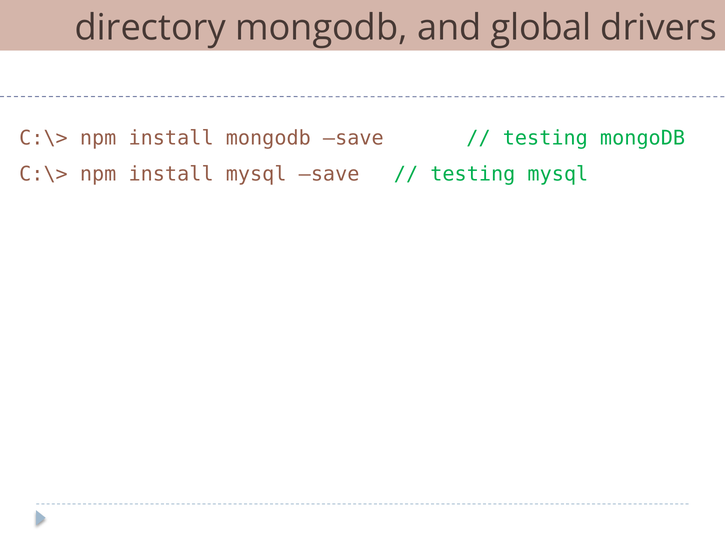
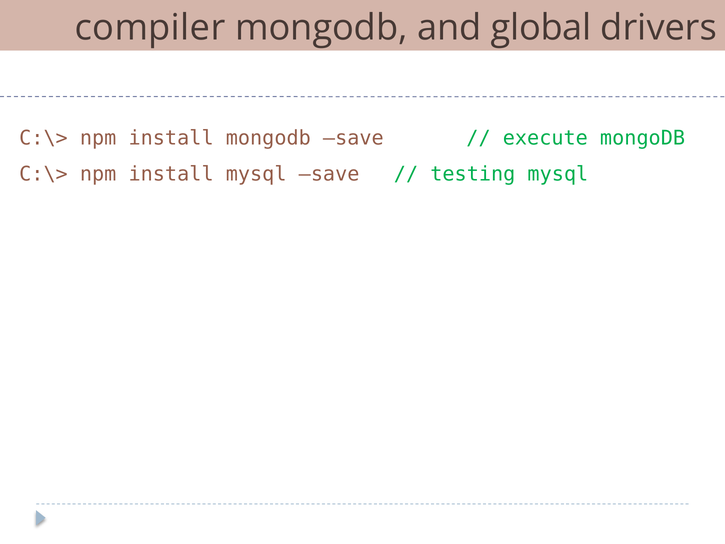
directory: directory -> compiler
testing at (545, 138): testing -> execute
